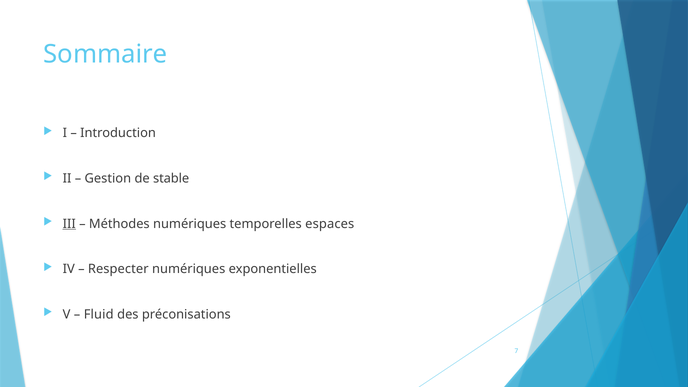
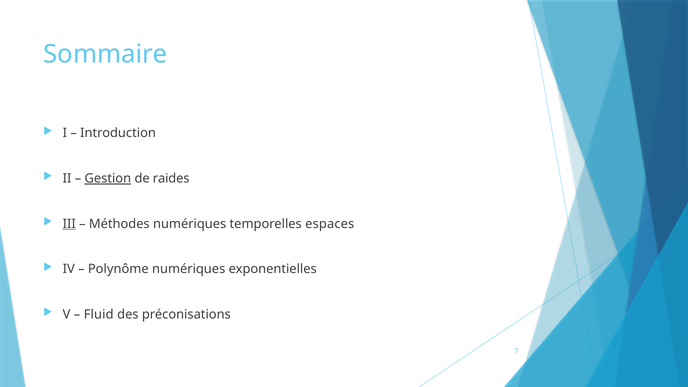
Gestion underline: none -> present
stable: stable -> raides
Respecter: Respecter -> Polynôme
